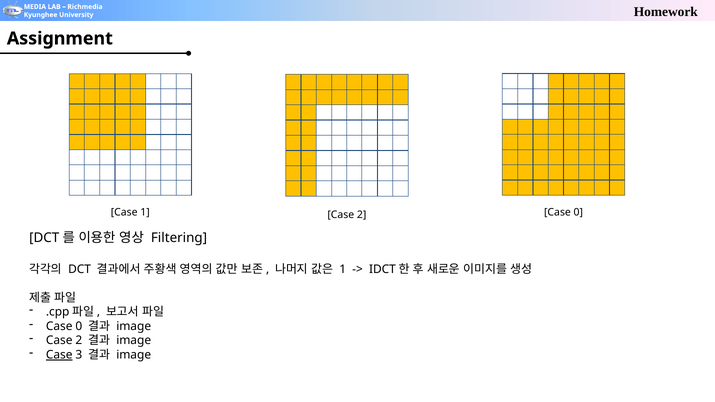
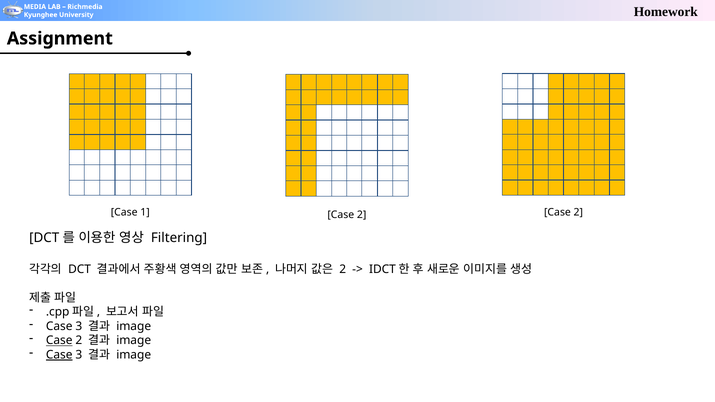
2 Case 0: 0 -> 2
1 at (343, 269): 1 -> 2
0 at (79, 326): 0 -> 3
Case at (59, 341) underline: none -> present
